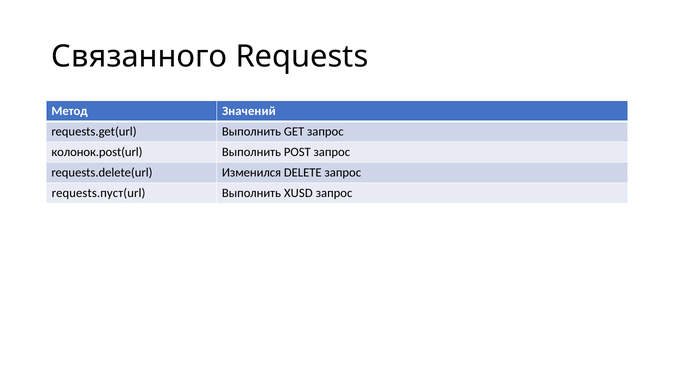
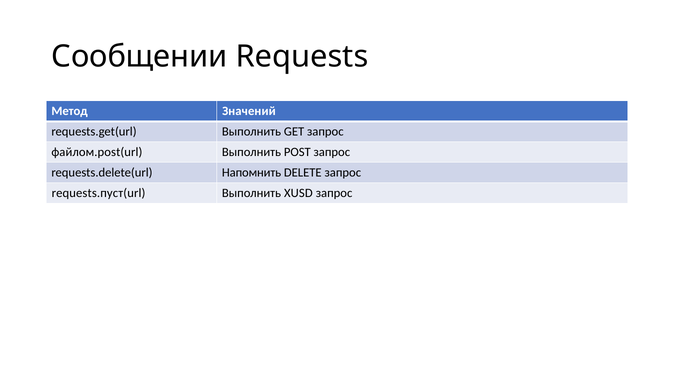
Связанного: Связанного -> Сообщении
колонок.post(url: колонок.post(url -> файлом.post(url
Изменился: Изменился -> Напомнить
